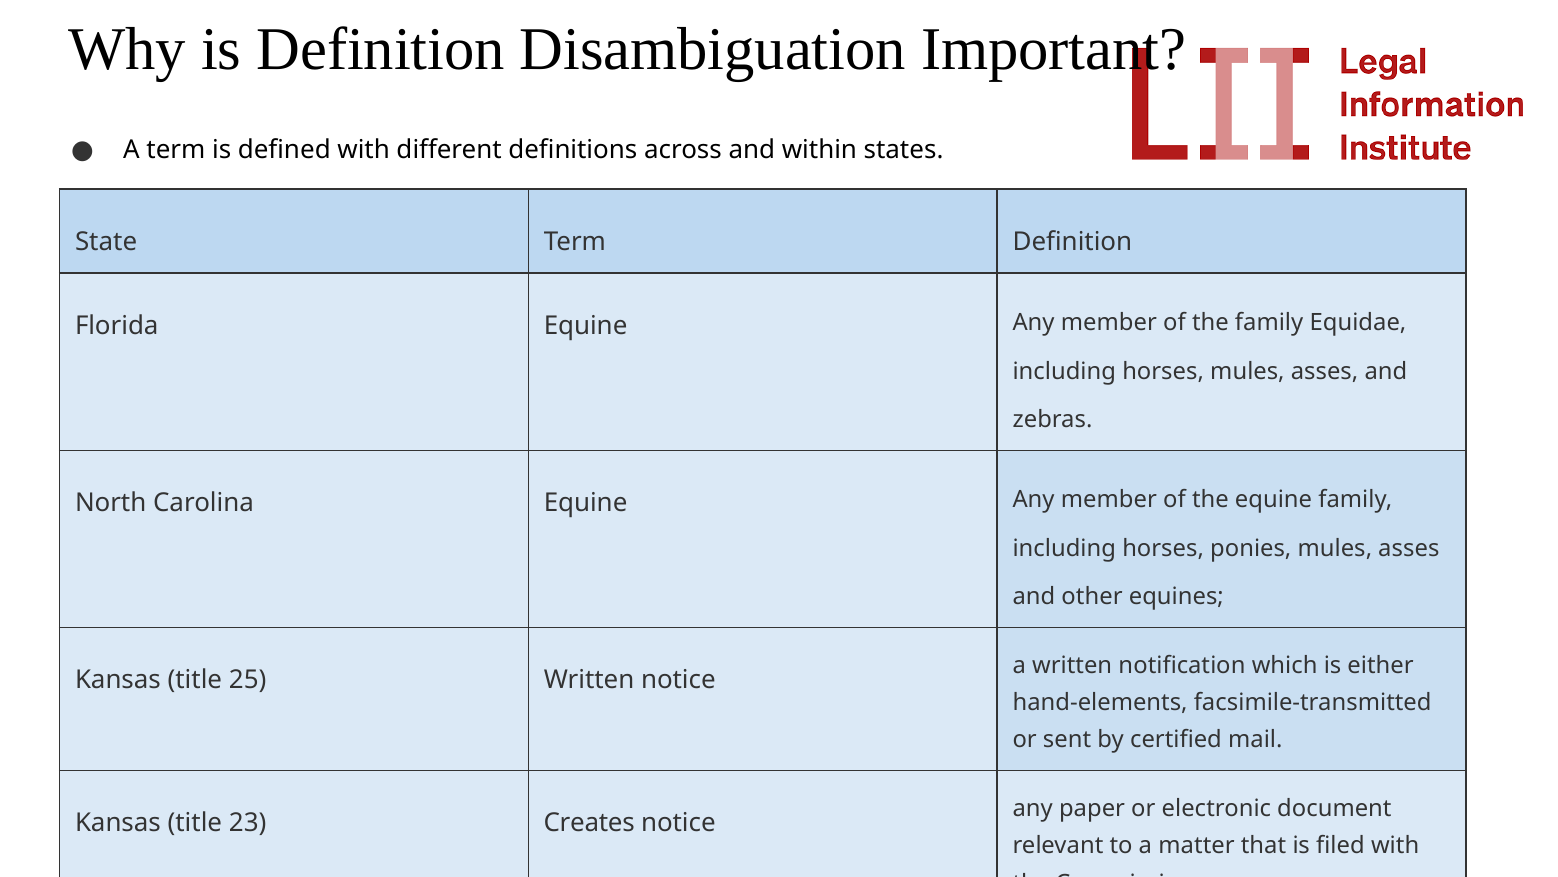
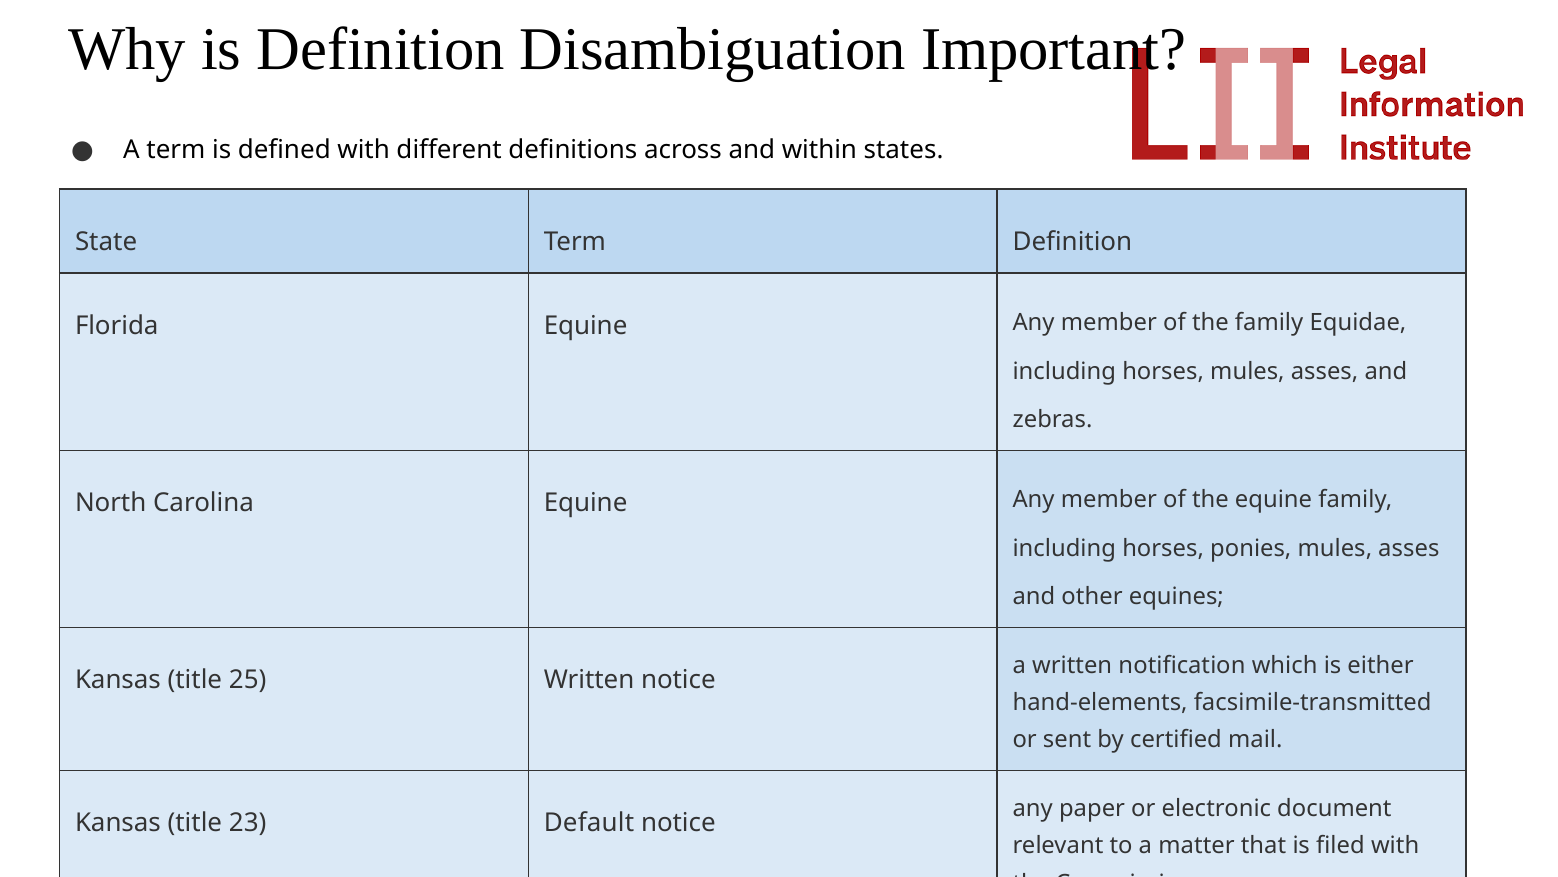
Creates: Creates -> Default
